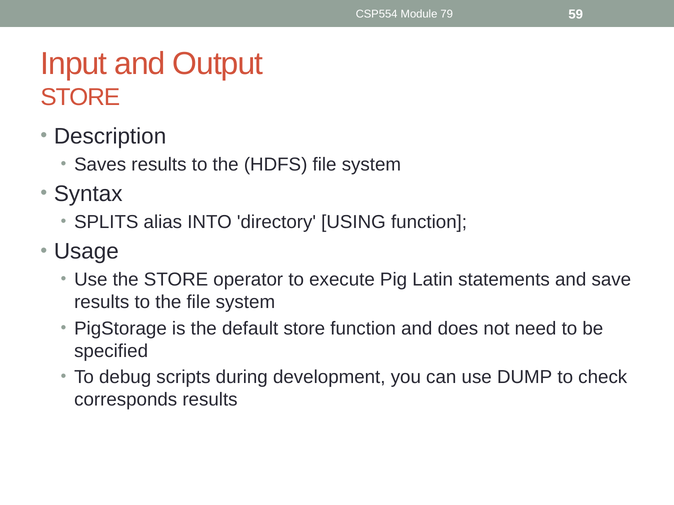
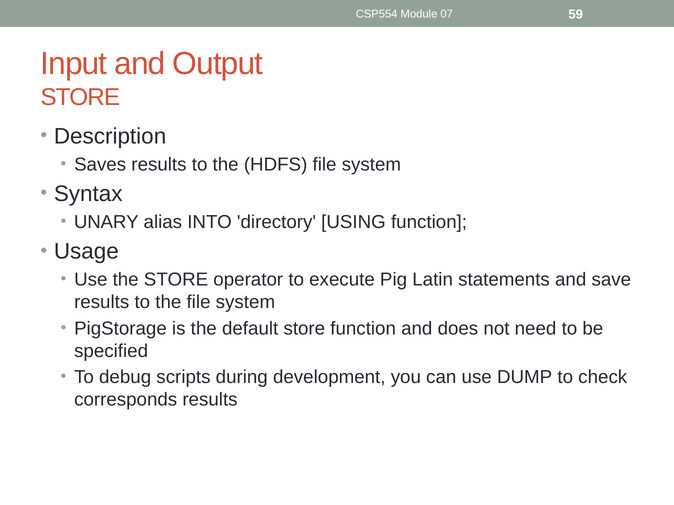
79: 79 -> 07
SPLITS: SPLITS -> UNARY
